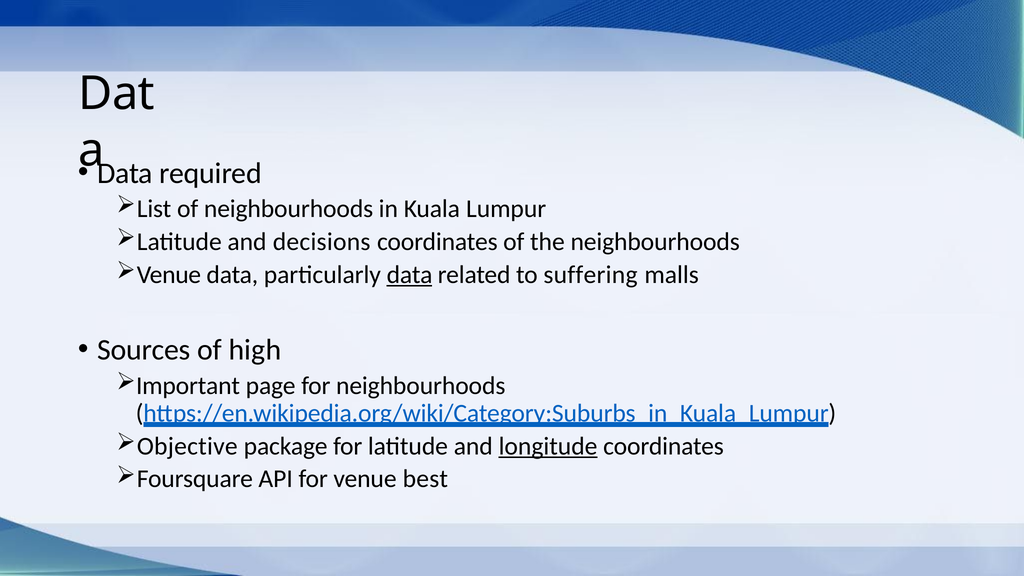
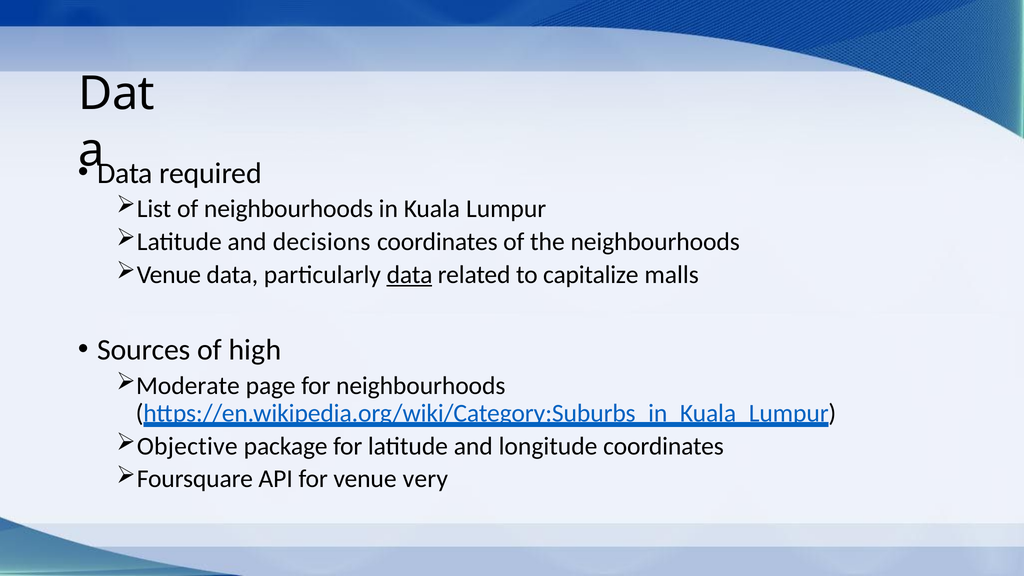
suffering: suffering -> capitalize
Important: Important -> Moderate
longitude underline: present -> none
best: best -> very
